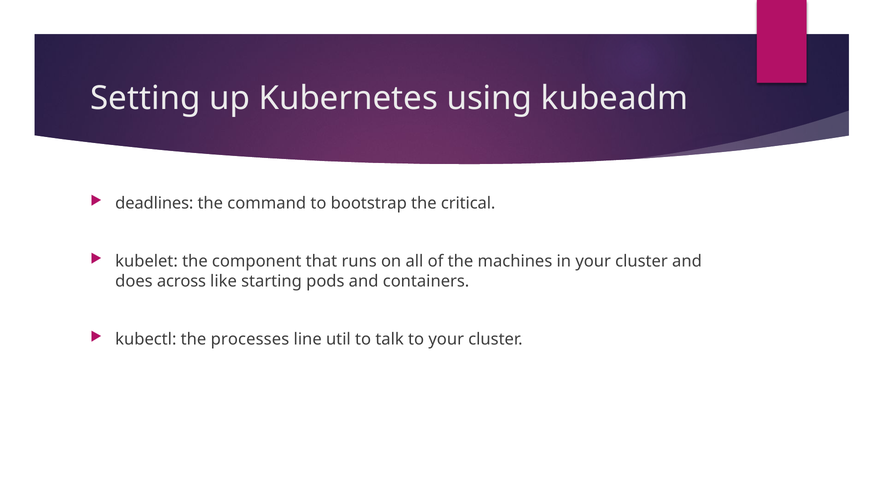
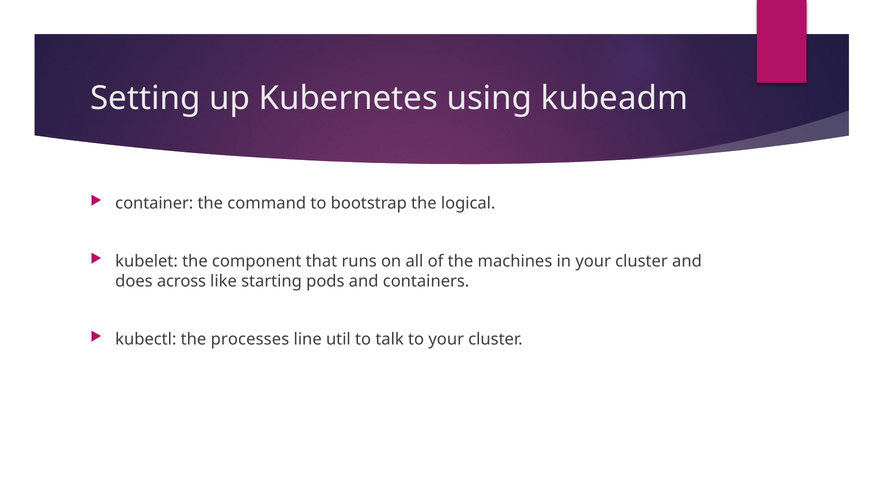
deadlines: deadlines -> container
critical: critical -> logical
